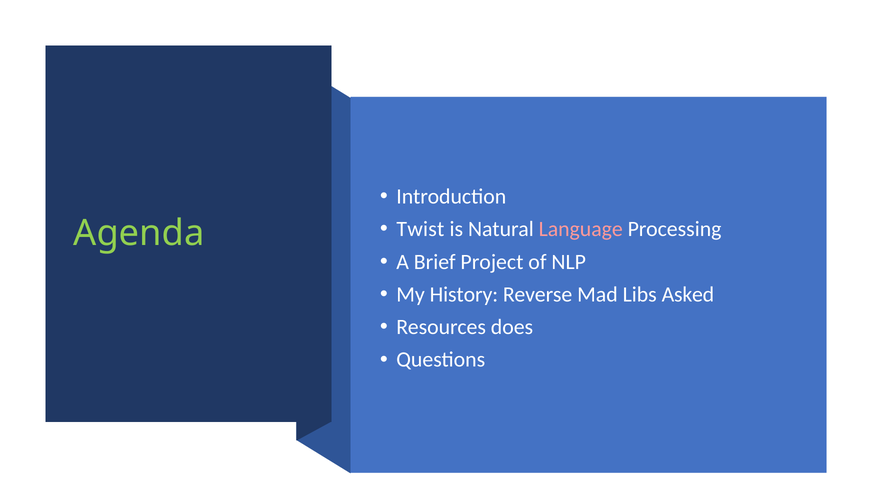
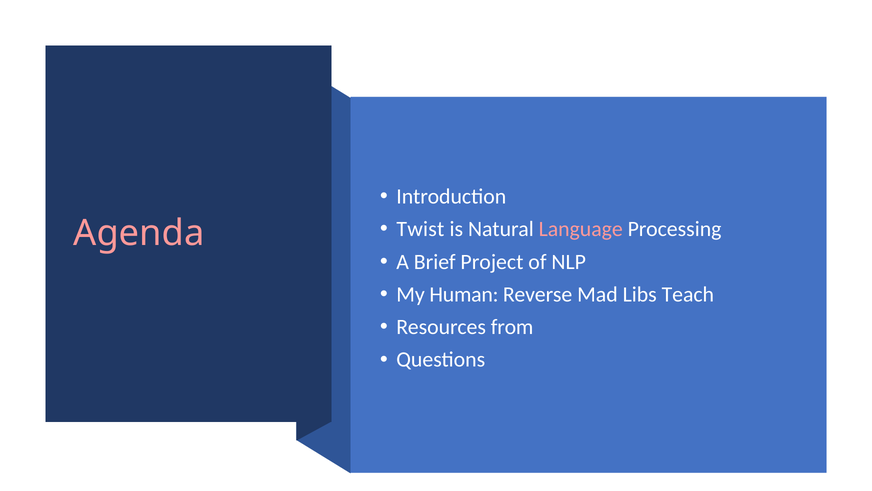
Agenda colour: light green -> pink
History: History -> Human
Asked: Asked -> Teach
does: does -> from
